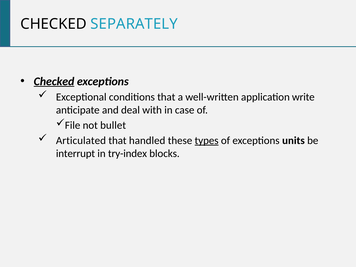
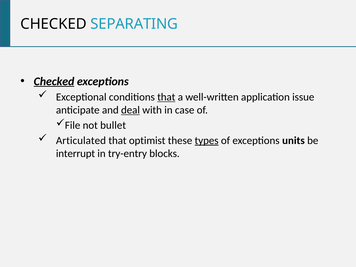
SEPARATELY: SEPARATELY -> SEPARATING
that at (166, 97) underline: none -> present
write: write -> issue
deal underline: none -> present
handled: handled -> optimist
try-index: try-index -> try-entry
